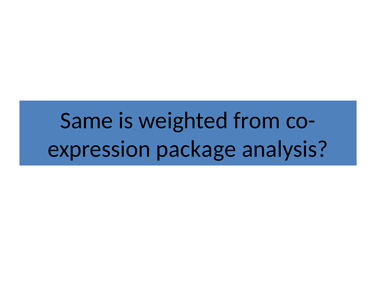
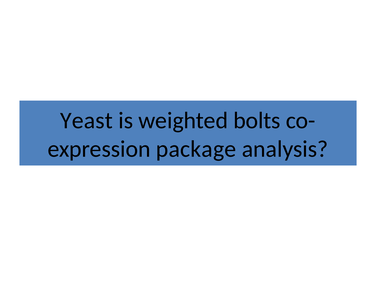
Same: Same -> Yeast
from: from -> bolts
